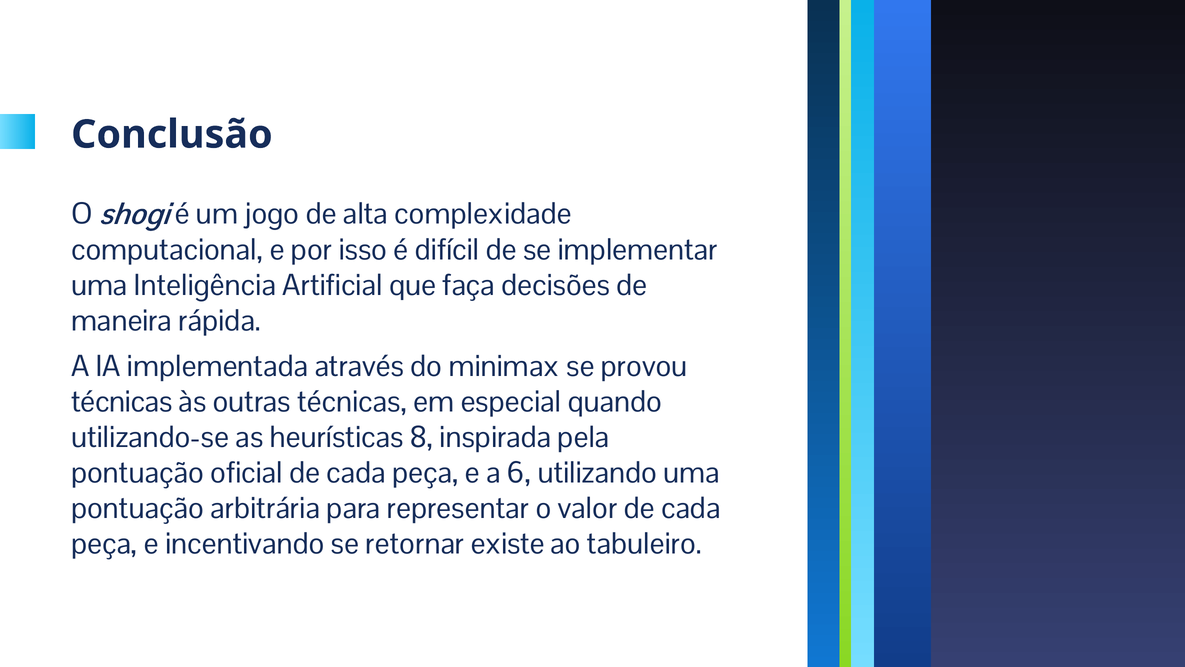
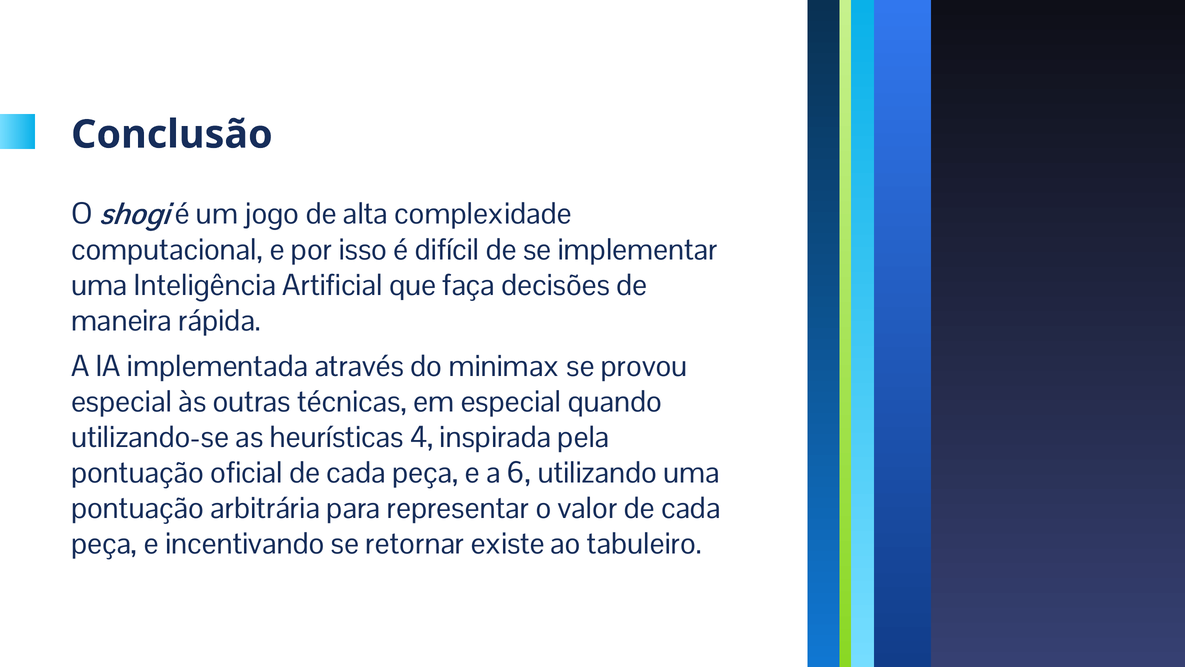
técnicas at (122, 402): técnicas -> especial
8: 8 -> 4
